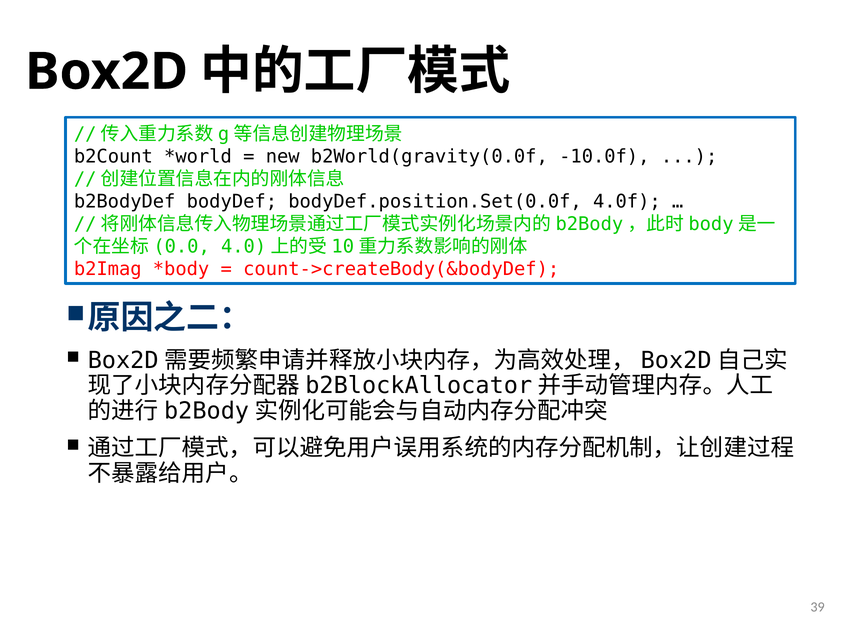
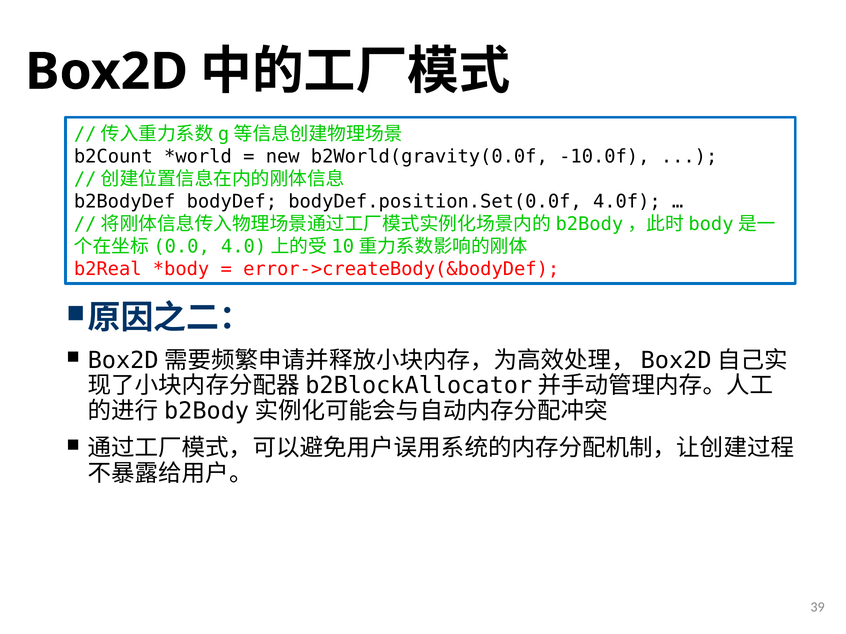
b2Imag: b2Imag -> b2Real
count->createBody(&bodyDef: count->createBody(&bodyDef -> error->createBody(&bodyDef
